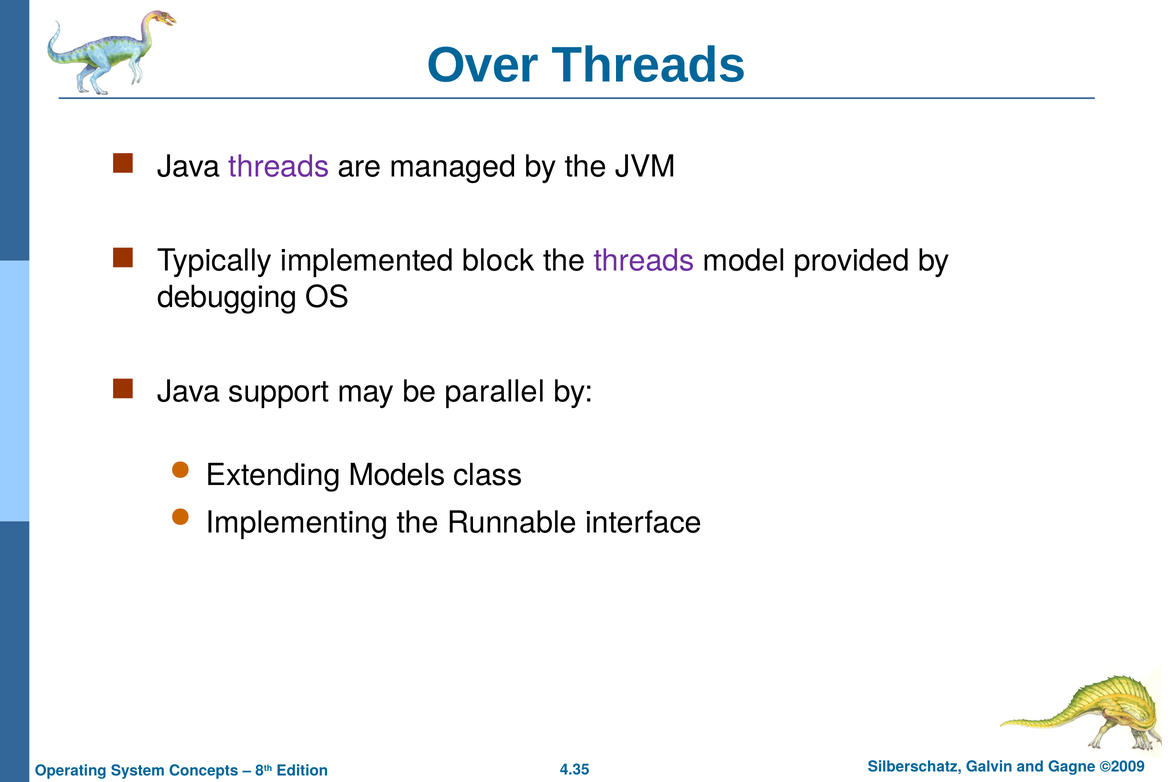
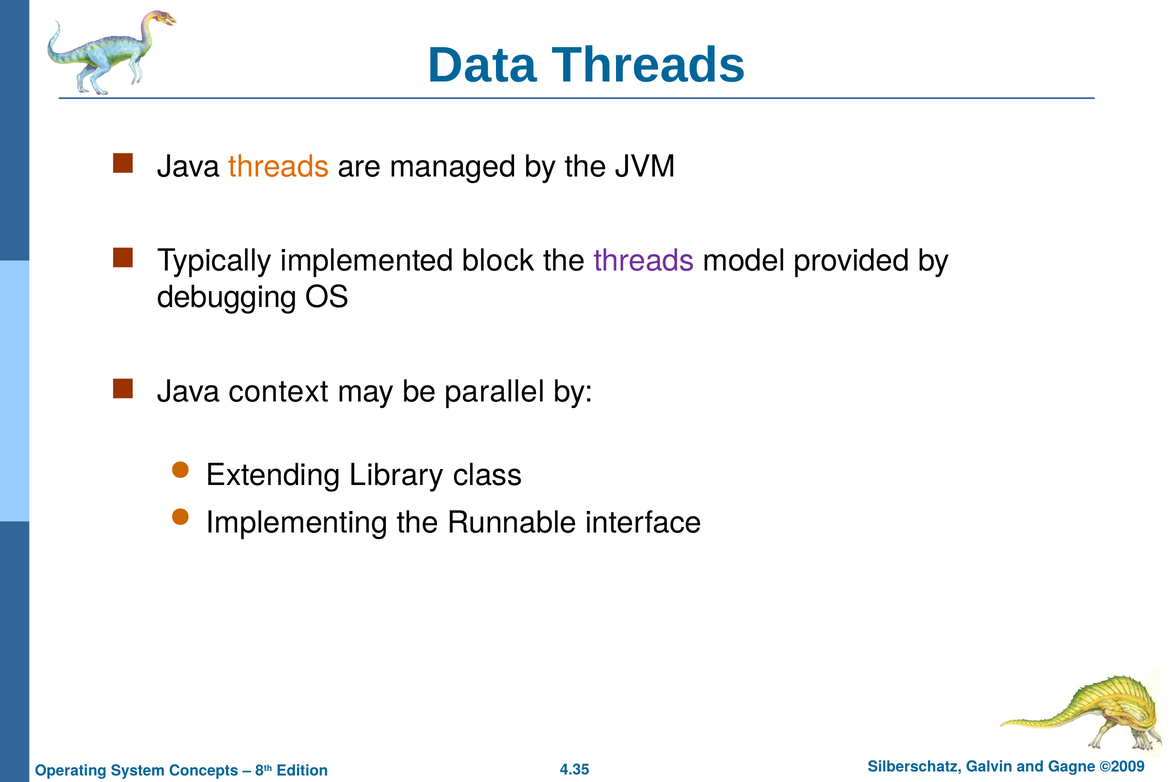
Over: Over -> Data
threads at (279, 166) colour: purple -> orange
support: support -> context
Models: Models -> Library
